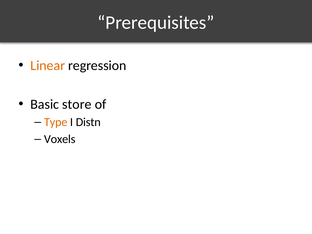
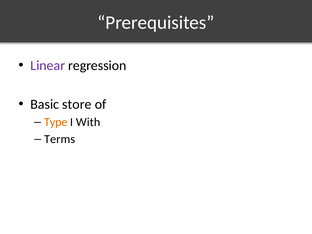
Linear colour: orange -> purple
Distn: Distn -> With
Voxels: Voxels -> Terms
